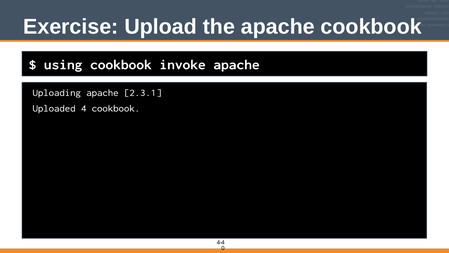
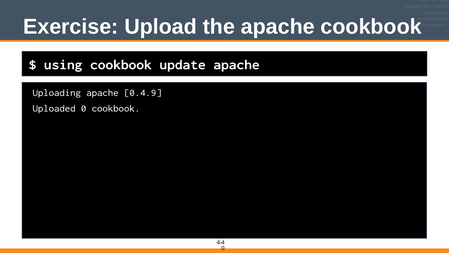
invoke: invoke -> update
2.3.1: 2.3.1 -> 0.4.9
Uploaded 4: 4 -> 0
